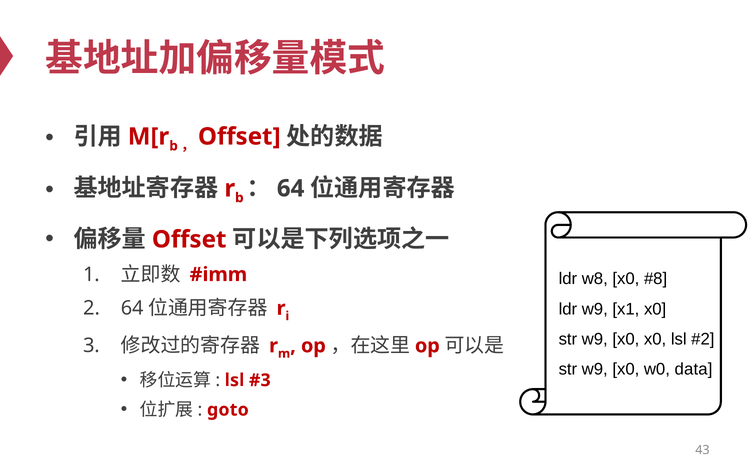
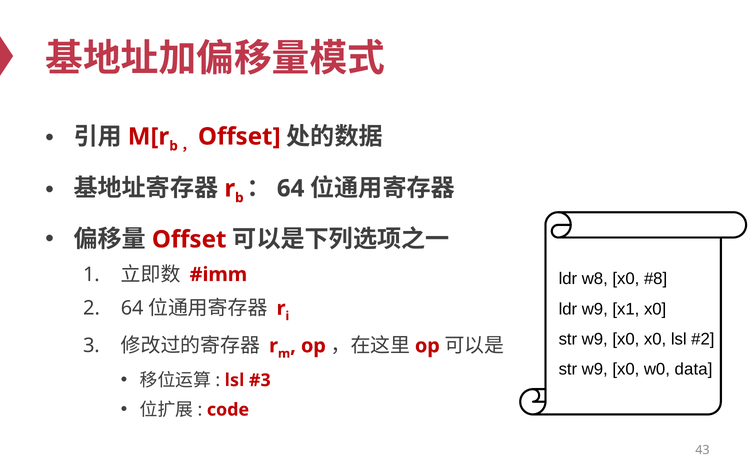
goto: goto -> code
